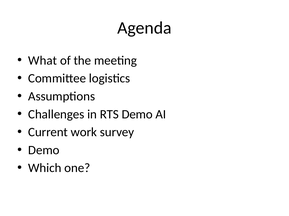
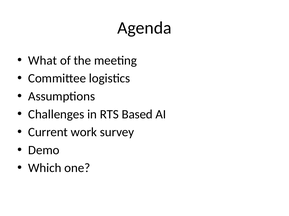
RTS Demo: Demo -> Based
